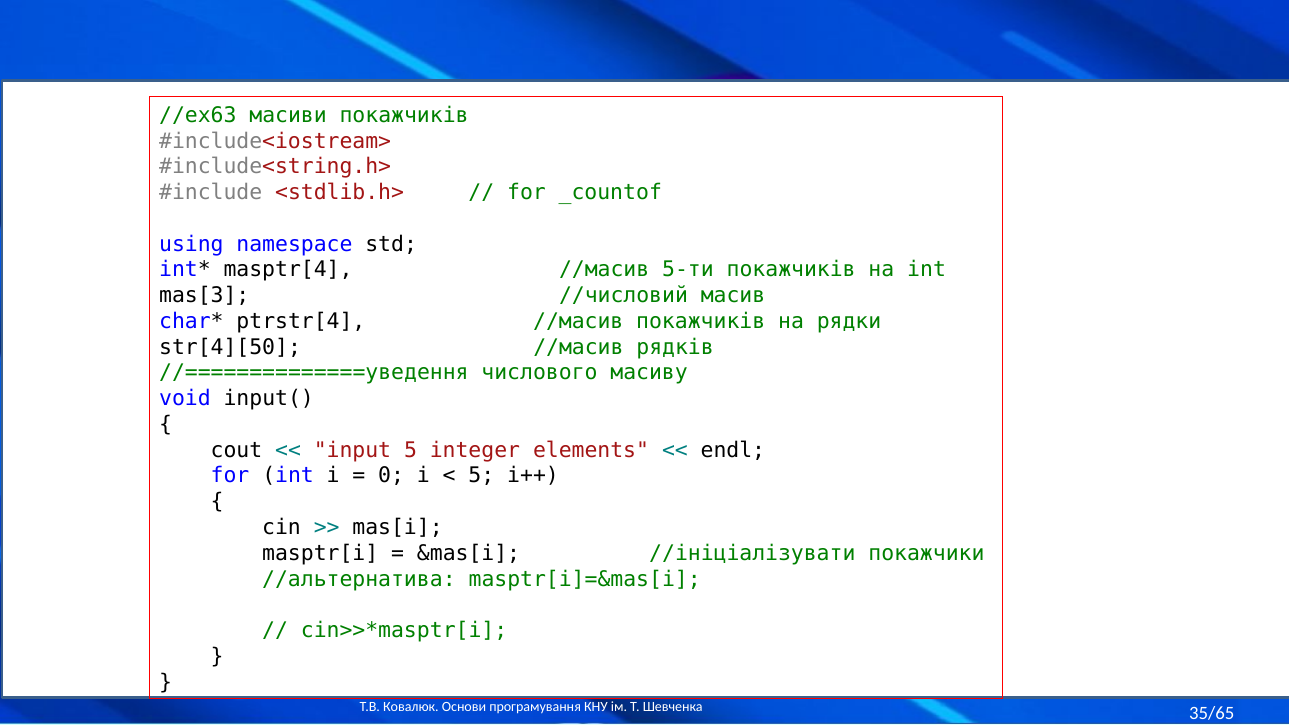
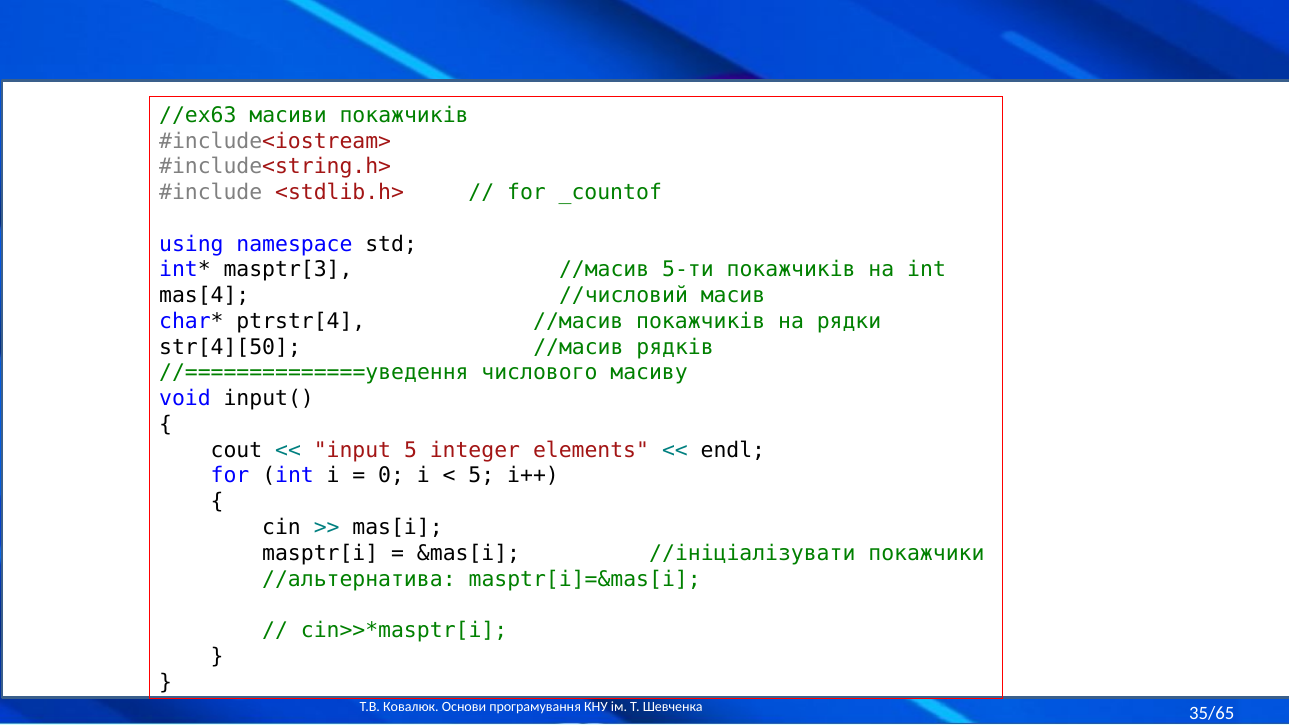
masptr[4: masptr[4 -> masptr[3
mas[3: mas[3 -> mas[4
